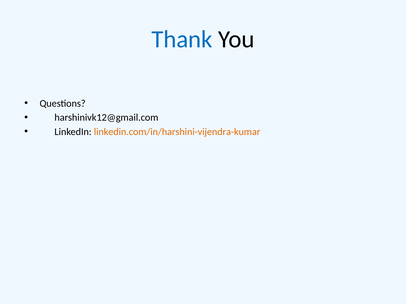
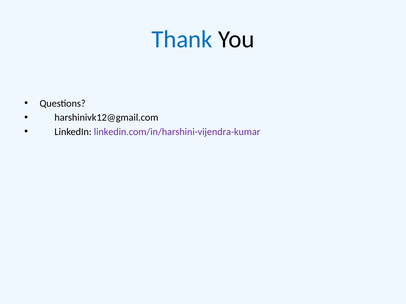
linkedin.com/in/harshini-vijendra-kumar colour: orange -> purple
